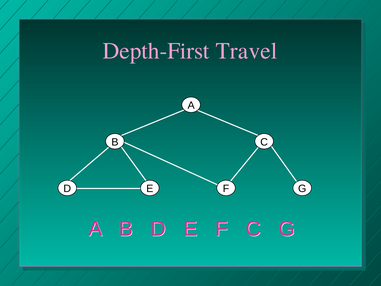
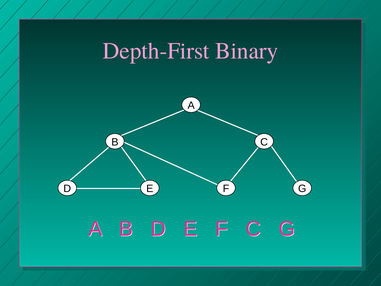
Travel: Travel -> Binary
